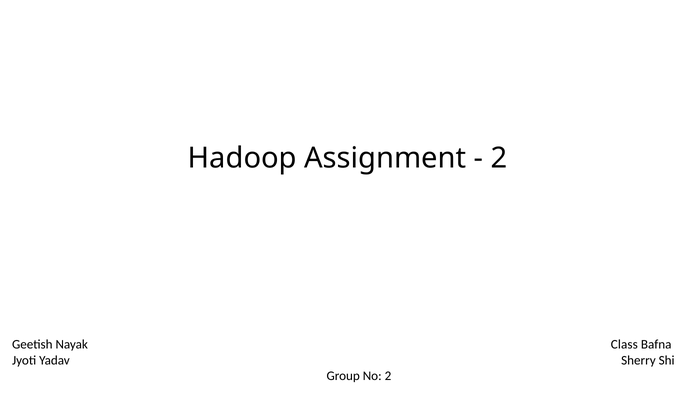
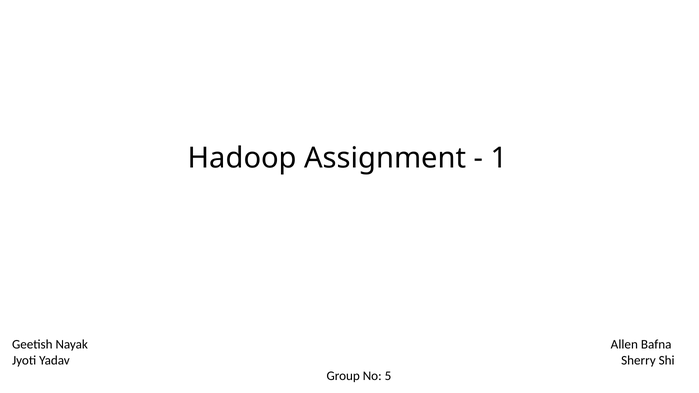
2 at (499, 158): 2 -> 1
Class: Class -> Allen
No 2: 2 -> 5
